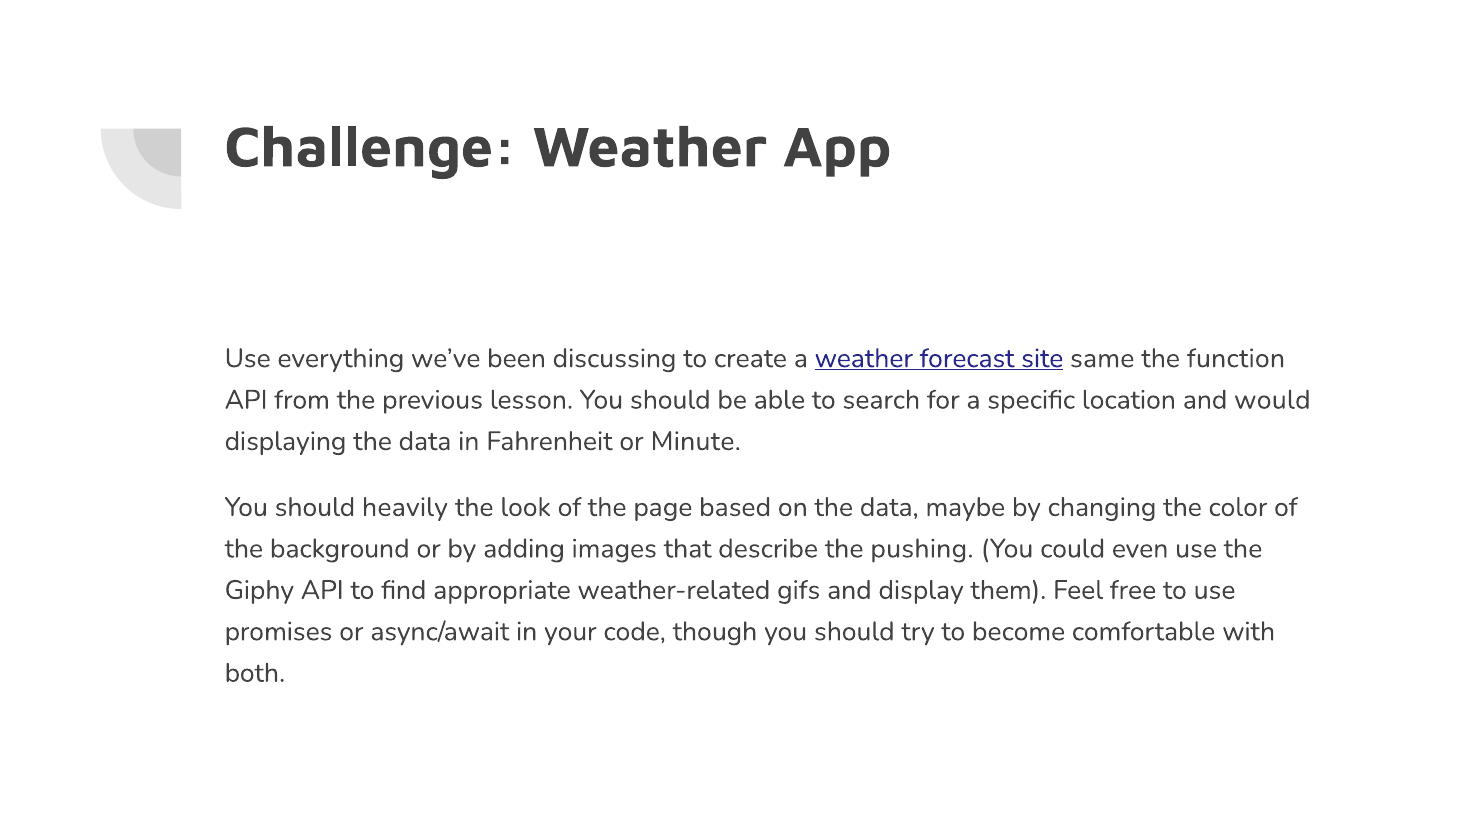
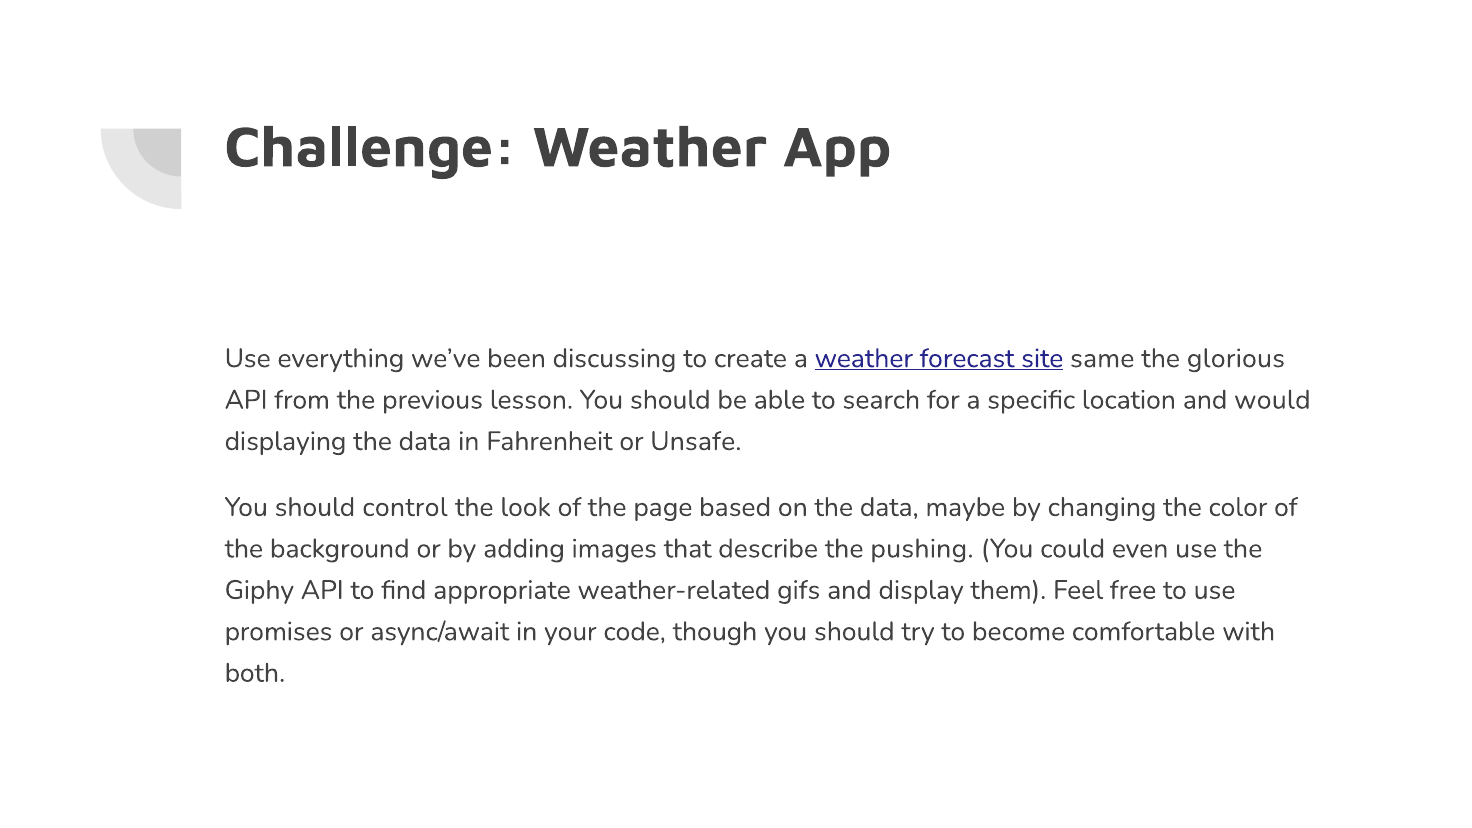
function: function -> glorious
Minute: Minute -> Unsafe
heavily: heavily -> control
